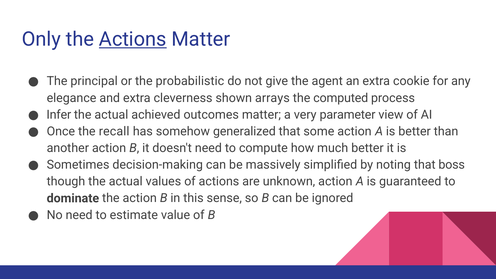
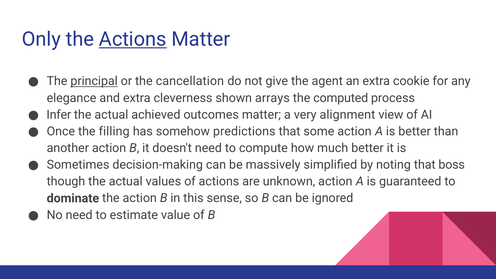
principal underline: none -> present
probabilistic: probabilistic -> cancellation
parameter: parameter -> alignment
recall: recall -> filling
generalized: generalized -> predictions
